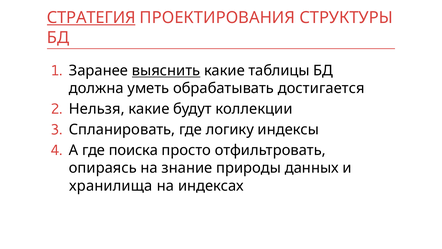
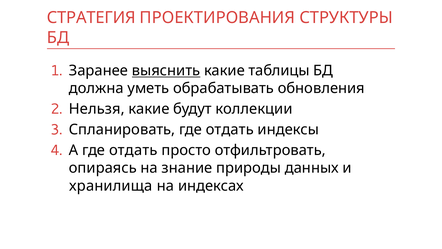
СТРАТЕГИЯ underline: present -> none
достигается: достигается -> обновления
Спланировать где логику: логику -> отдать
А где поиска: поиска -> отдать
